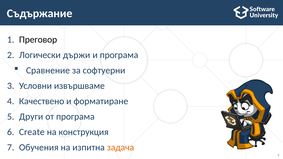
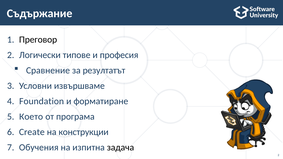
държи: държи -> типове
и програма: програма -> професия
софтуерни: софтуерни -> резултатът
Качествено: Качествено -> Foundation
Други: Други -> Което
конструкция: конструкция -> конструкции
задача colour: orange -> black
